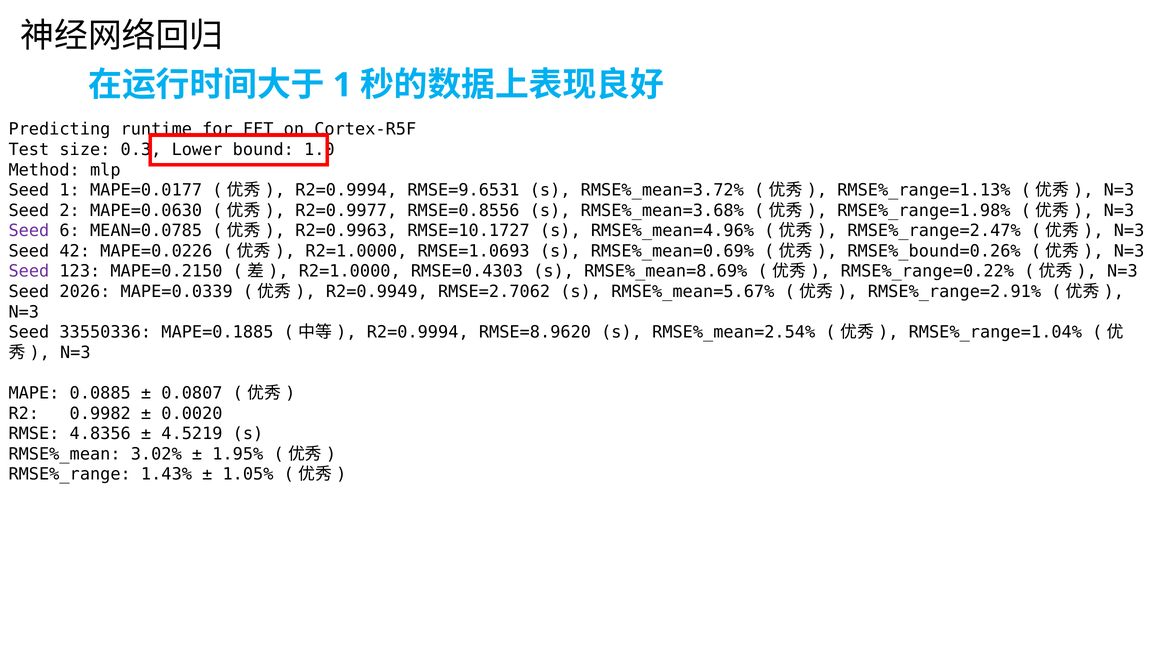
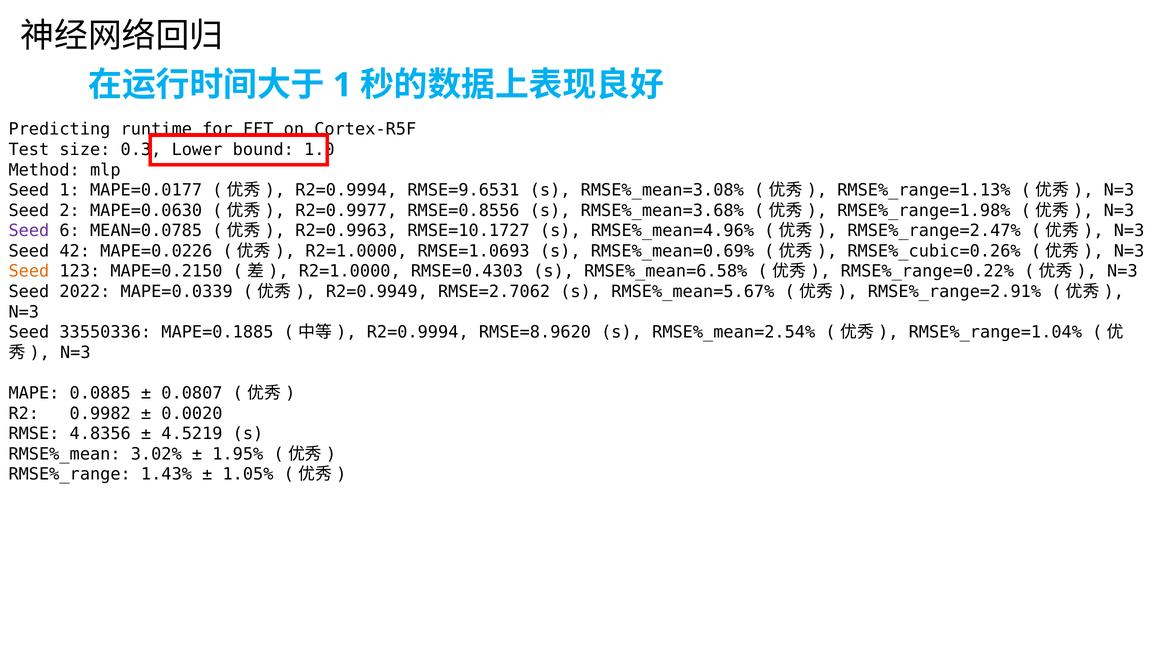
RMSE%_mean=3.72%: RMSE%_mean=3.72% -> RMSE%_mean=3.08%
RMSE%_bound=0.26%: RMSE%_bound=0.26% -> RMSE%_cubic=0.26%
Seed at (29, 271) colour: purple -> orange
RMSE%_mean=8.69%: RMSE%_mean=8.69% -> RMSE%_mean=6.58%
2026: 2026 -> 2022
